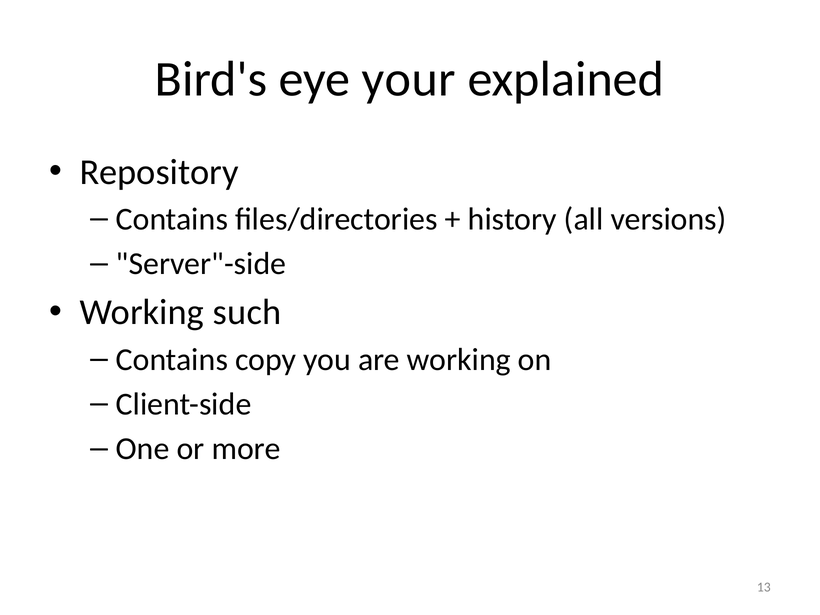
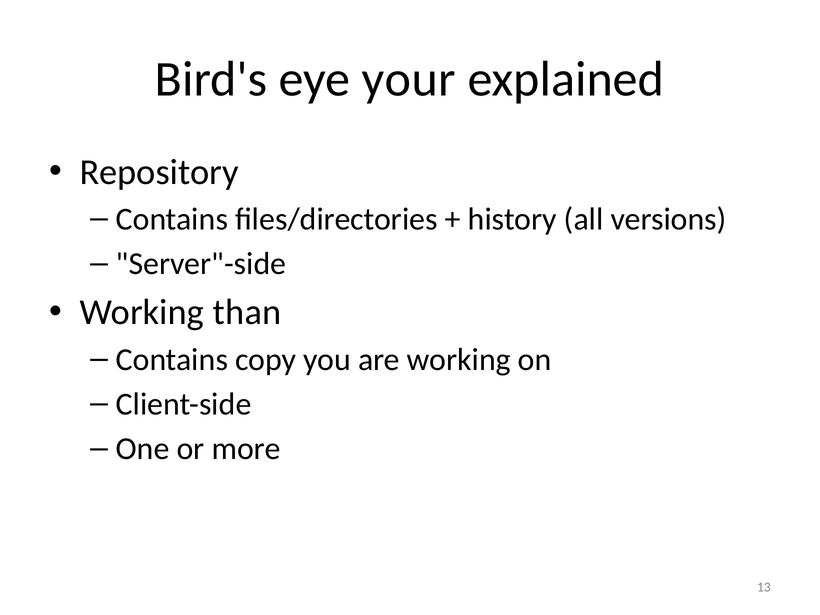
such: such -> than
